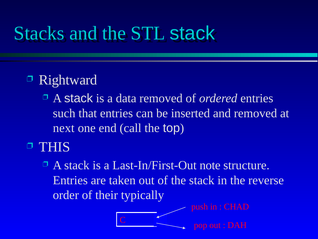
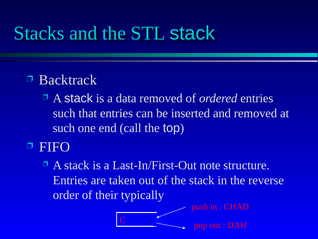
Rightward: Rightward -> Backtrack
next at (64, 128): next -> such
THIS: THIS -> FIFO
